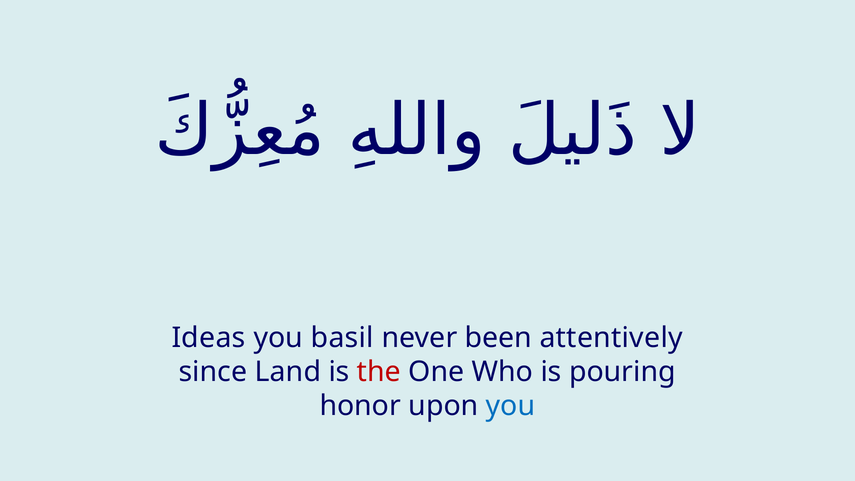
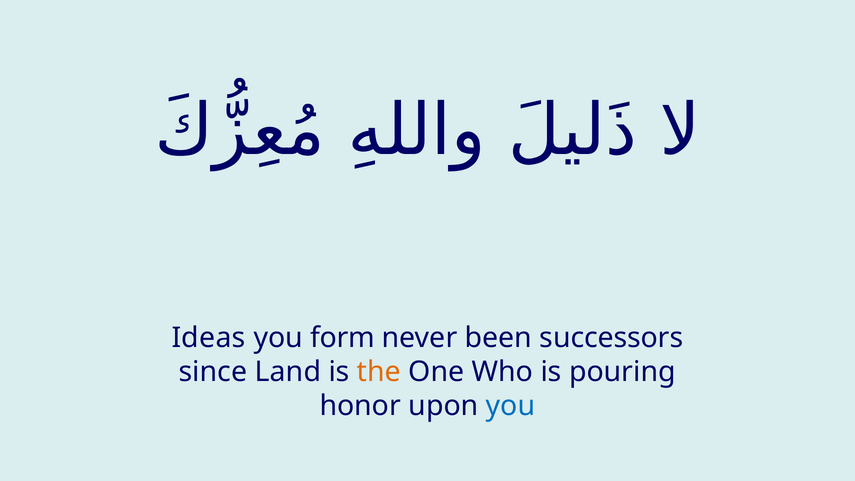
basil: basil -> form
attentively: attentively -> successors
the colour: red -> orange
